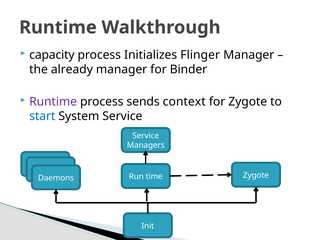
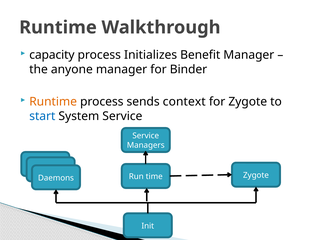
Flinger: Flinger -> Benefit
already: already -> anyone
Runtime at (53, 102) colour: purple -> orange
